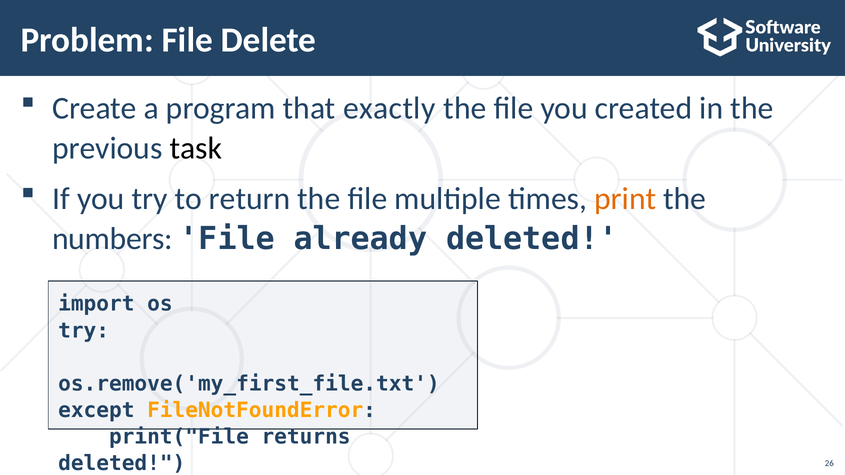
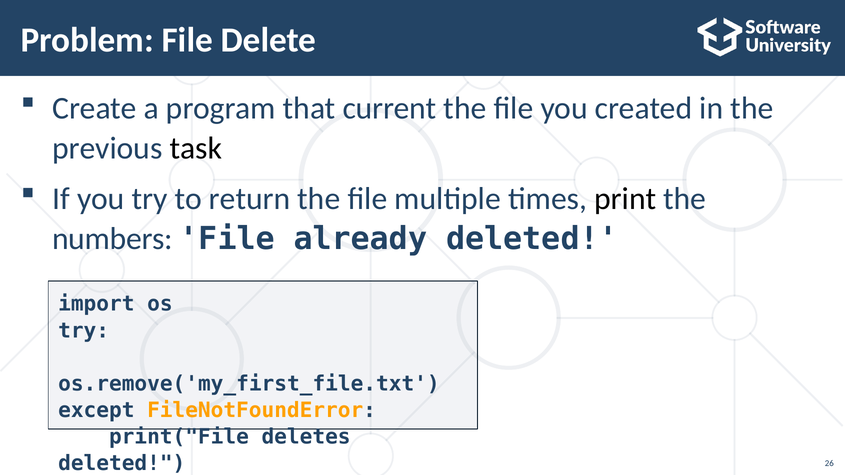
exactly: exactly -> current
print colour: orange -> black
returns: returns -> deletes
